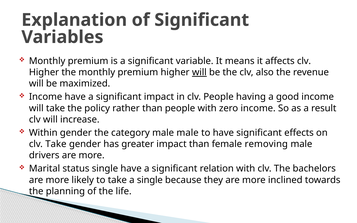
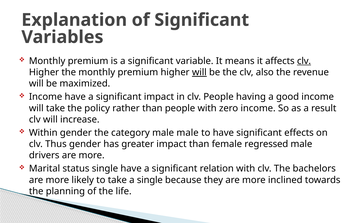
clv at (304, 61) underline: none -> present
clv Take: Take -> Thus
removing: removing -> regressed
